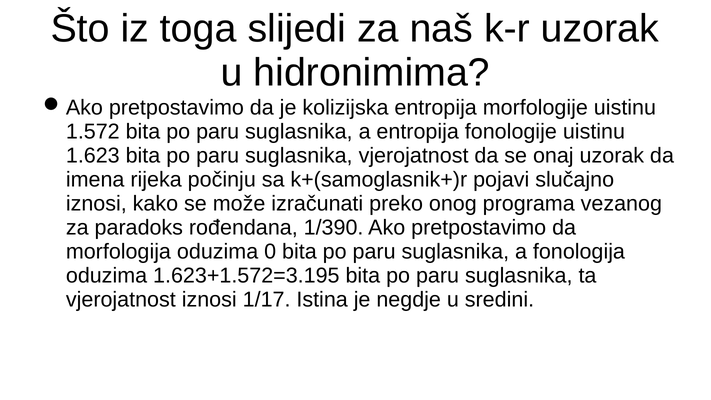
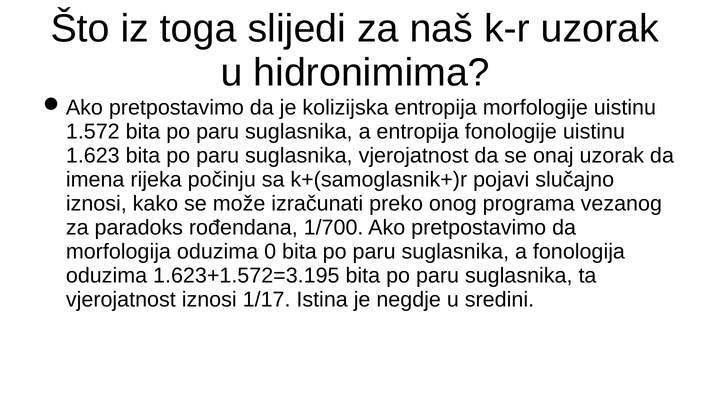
1/390: 1/390 -> 1/700
